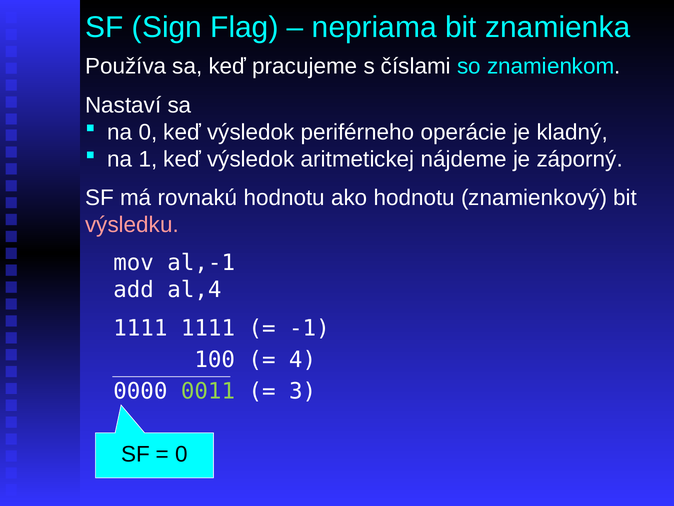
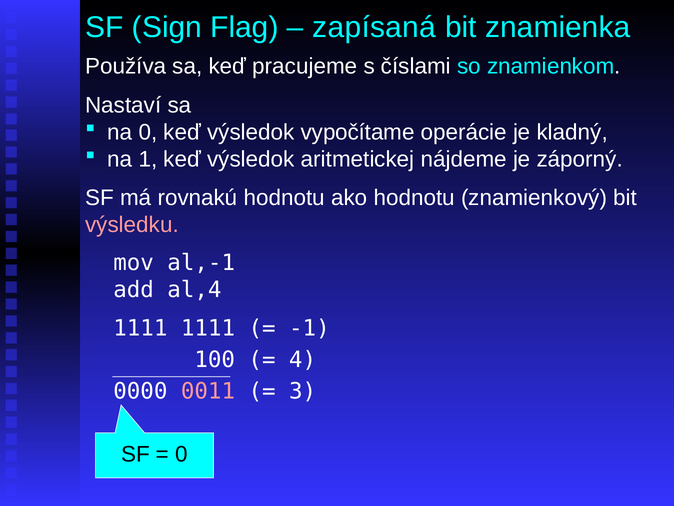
nepriama: nepriama -> zapísaná
periférneho: periférneho -> vypočítame
0011 colour: light green -> pink
